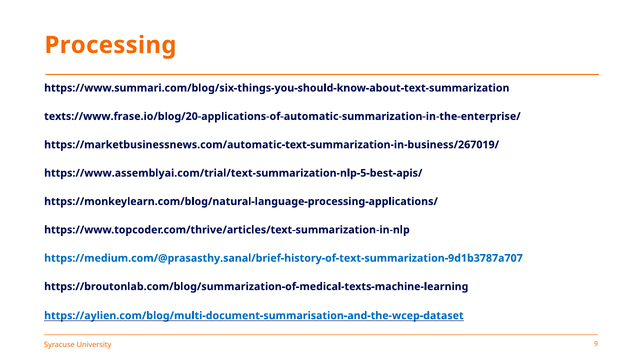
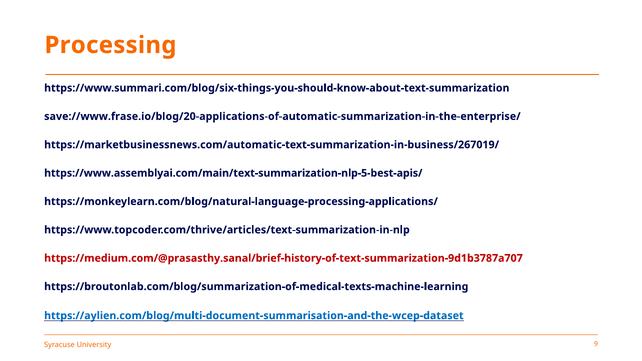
texts://www.frase.io/blog/20-applications-of-automatic-summarization-in-the-enterprise/: texts://www.frase.io/blog/20-applications-of-automatic-summarization-in-the-enterprise/ -> save://www.frase.io/blog/20-applications-of-automatic-summarization-in-the-enterprise/
https://www.assemblyai.com/trial/text-summarization-nlp-5-best-apis/: https://www.assemblyai.com/trial/text-summarization-nlp-5-best-apis/ -> https://www.assemblyai.com/main/text-summarization-nlp-5-best-apis/
https://medium.com/@prasasthy.sanal/brief-history-of-text-summarization-9d1b3787a707 colour: blue -> red
